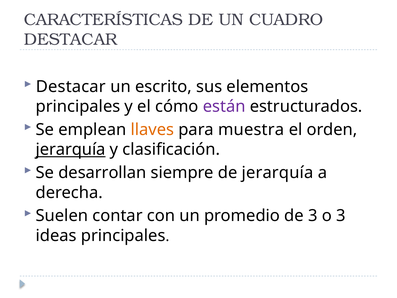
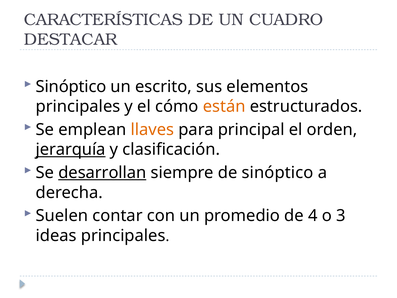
Destacar at (71, 87): Destacar -> Sinóptico
están colour: purple -> orange
muestra: muestra -> principal
desarrollan underline: none -> present
de jerarquía: jerarquía -> sinóptico
de 3: 3 -> 4
